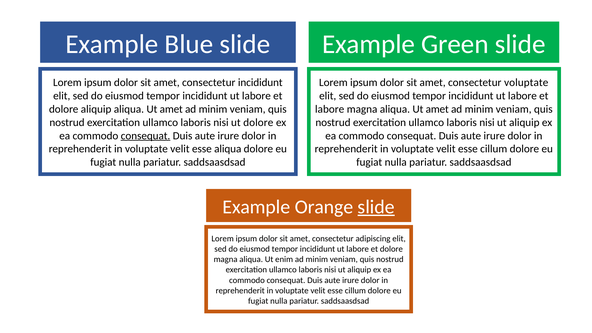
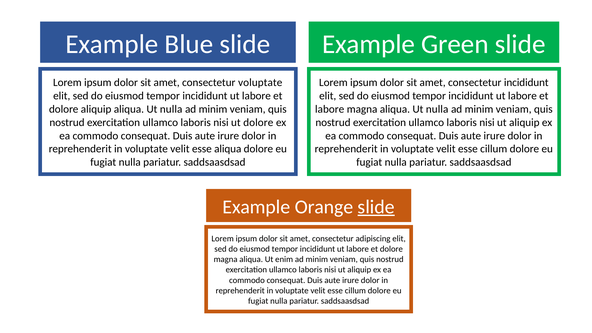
consectetur incididunt: incididunt -> voluptate
consectetur voluptate: voluptate -> incididunt
amet at (171, 109): amet -> nulla
magna aliqua Ut amet: amet -> nulla
consequat at (146, 136) underline: present -> none
